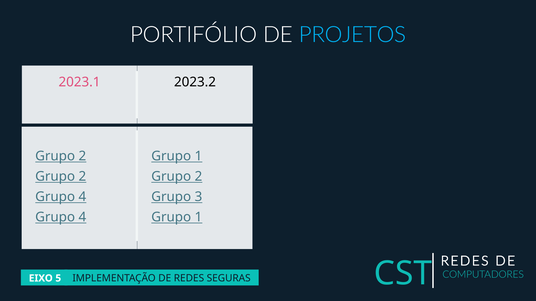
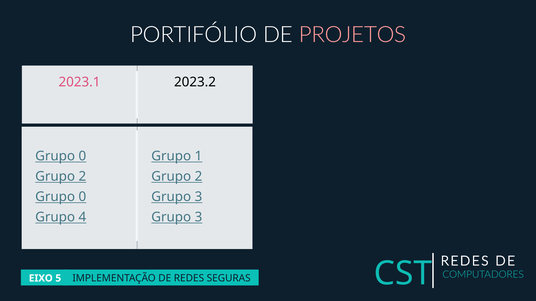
PROJETOS colour: light blue -> pink
2 at (82, 156): 2 -> 0
4 at (82, 197): 4 -> 0
1 at (198, 217): 1 -> 3
